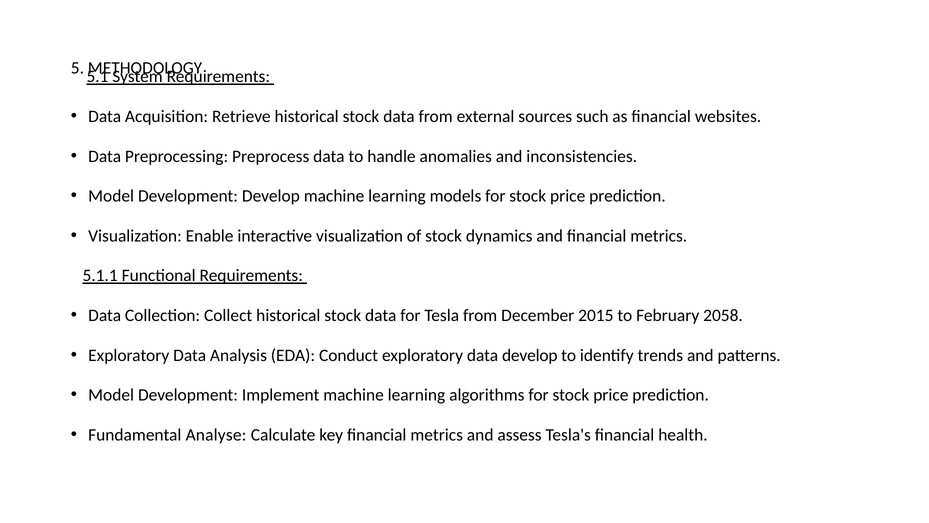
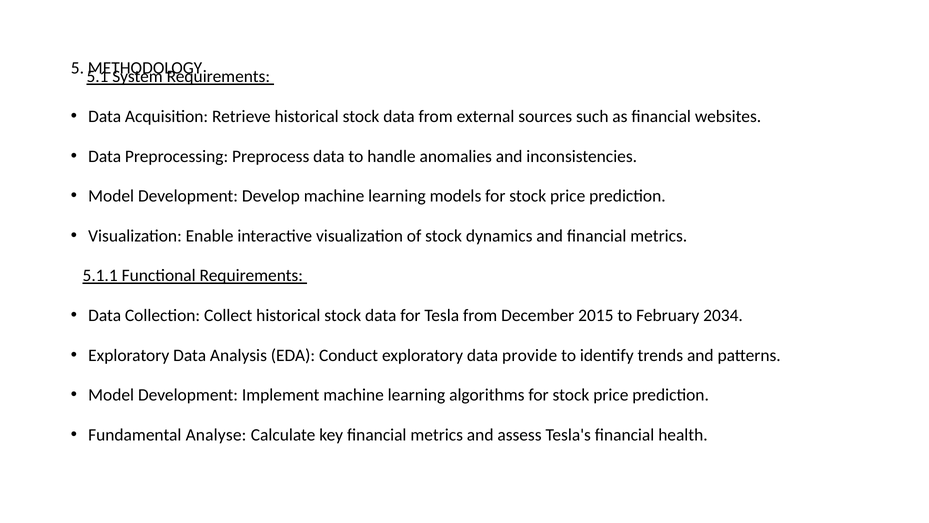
2058: 2058 -> 2034
data develop: develop -> provide
